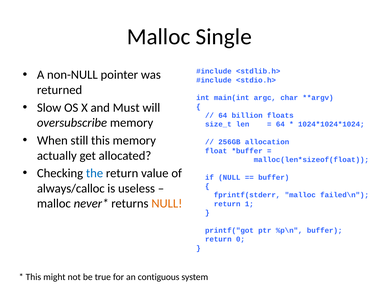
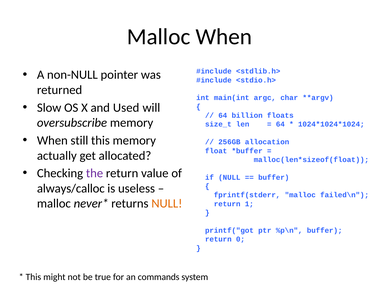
Malloc Single: Single -> When
Must: Must -> Used
the colour: blue -> purple
contiguous: contiguous -> commands
